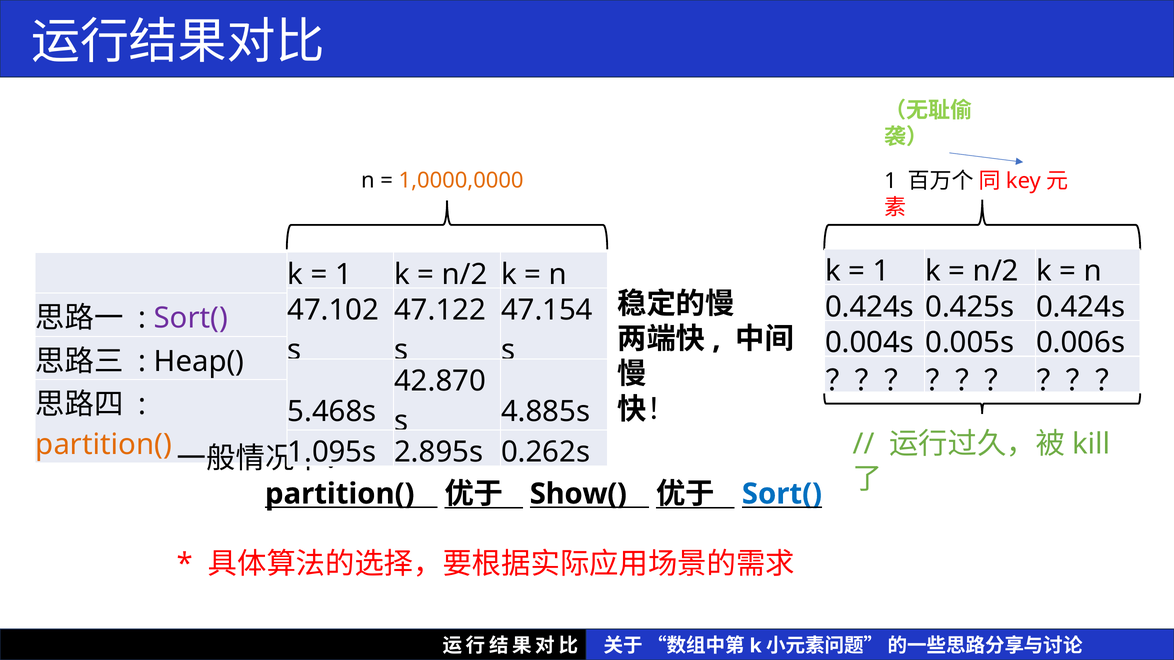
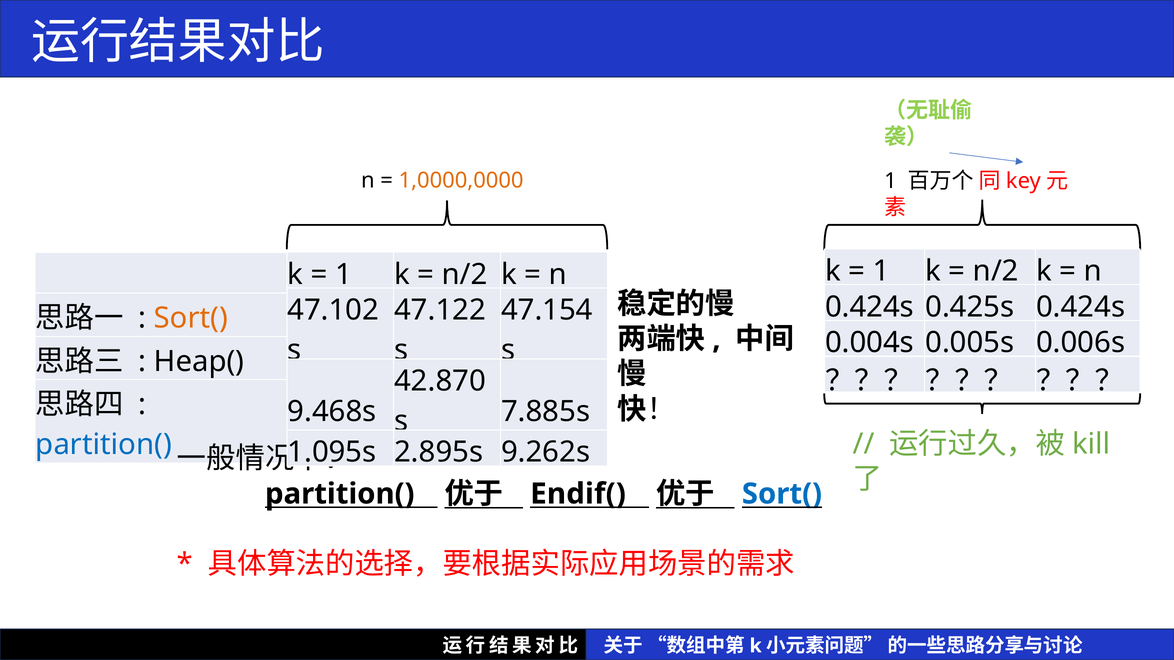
Sort( at (191, 318) colour: purple -> orange
5.468s: 5.468s -> 9.468s
4.885s: 4.885s -> 7.885s
partition( at (104, 445) colour: orange -> blue
0.262s: 0.262s -> 9.262s
Show(: Show( -> Endif(
